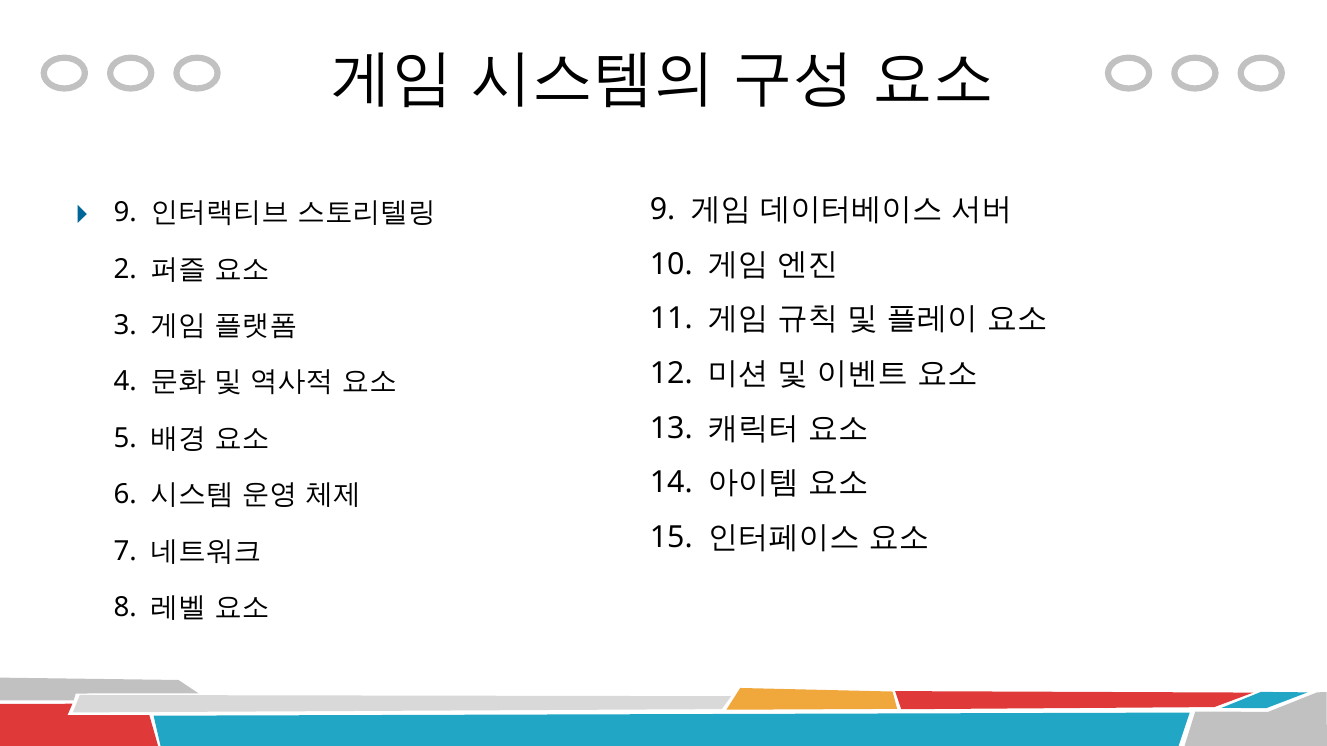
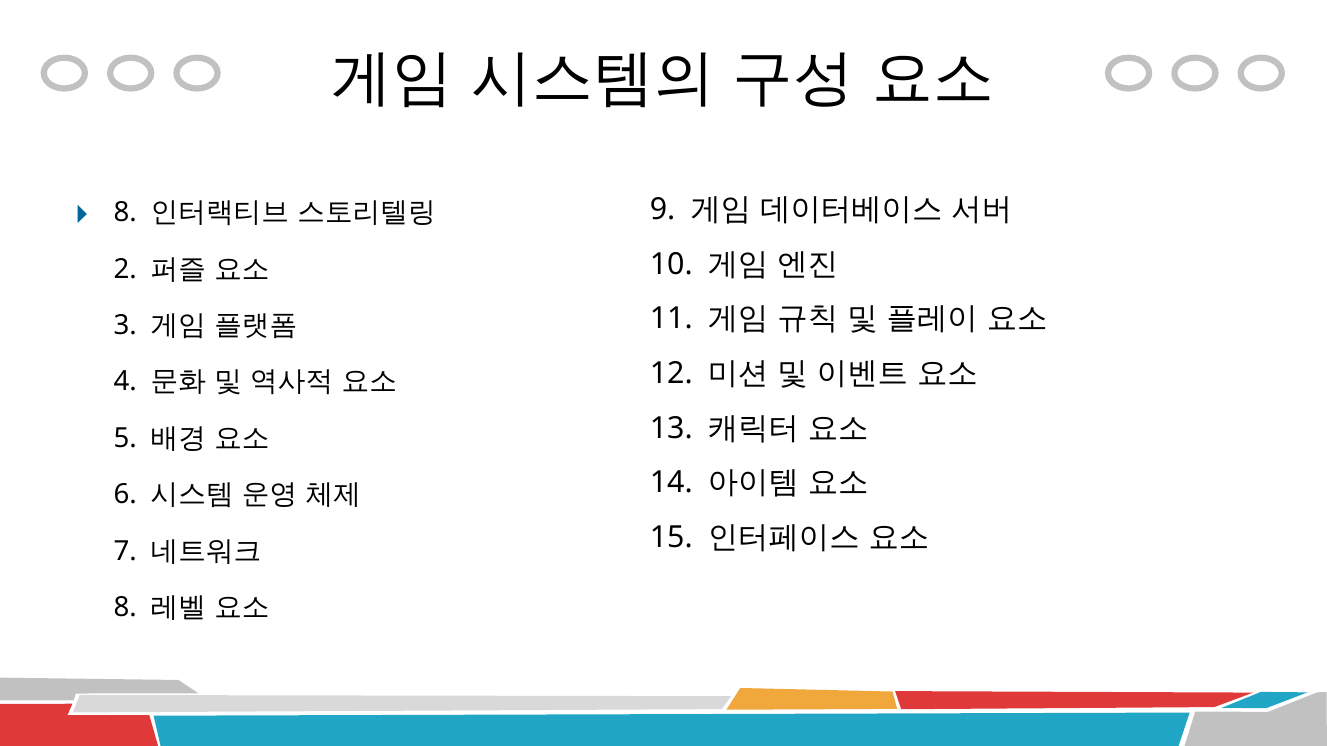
9 at (125, 213): 9 -> 8
